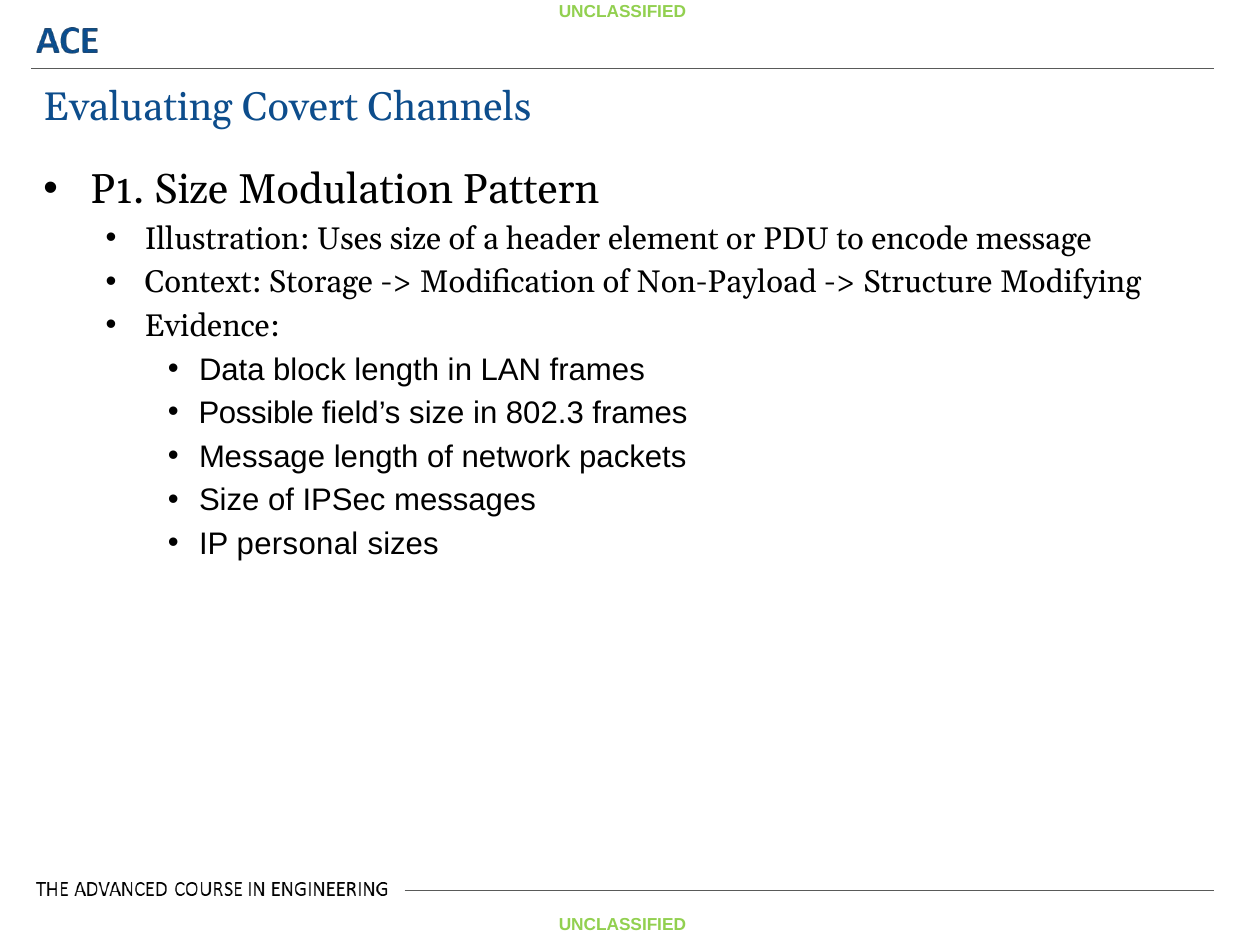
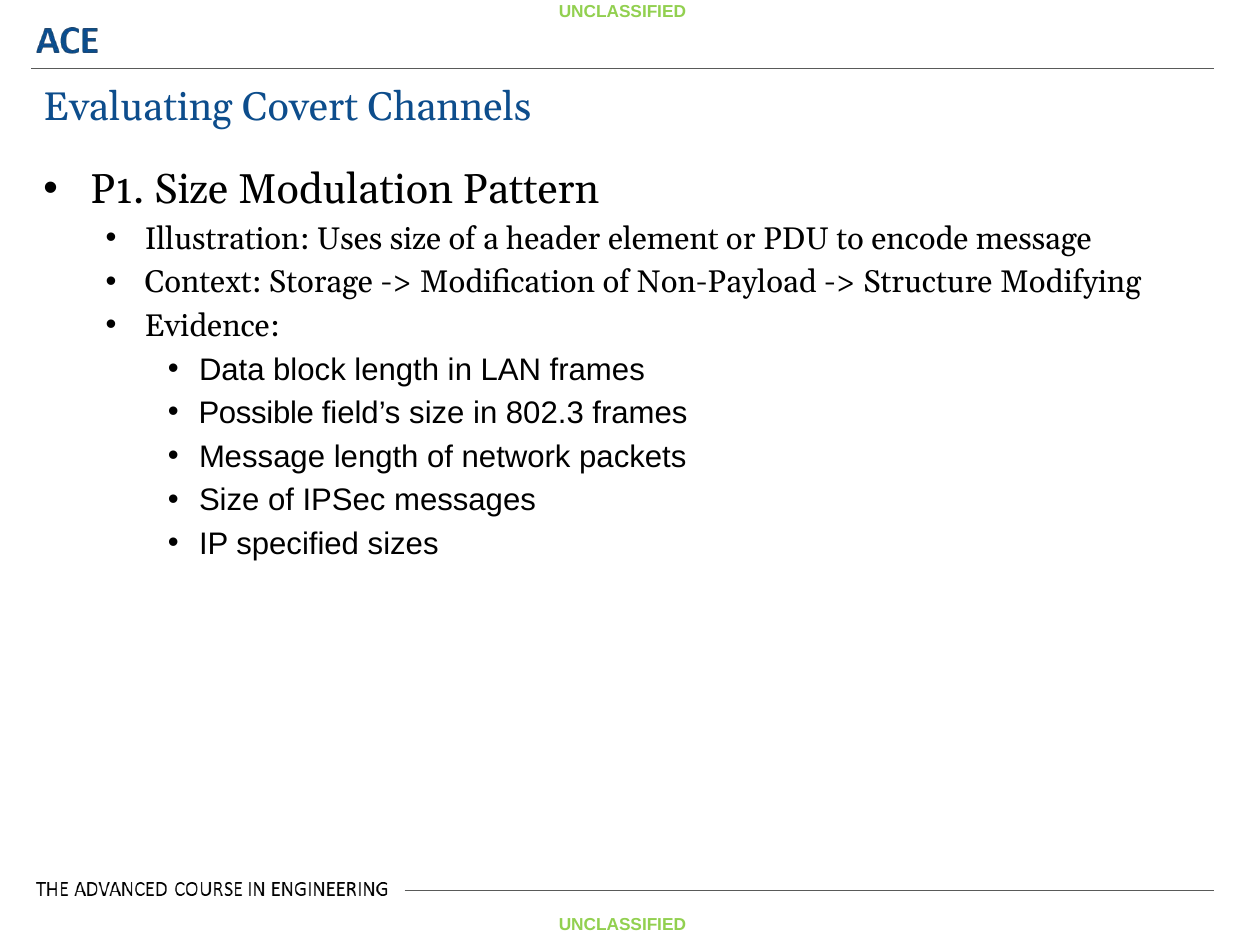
personal: personal -> specified
